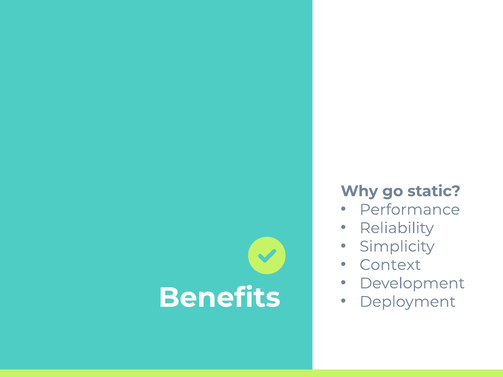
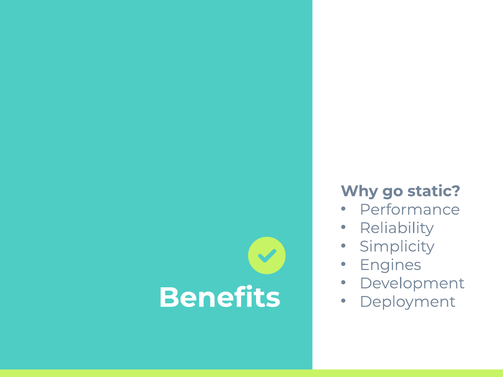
Context: Context -> Engines
